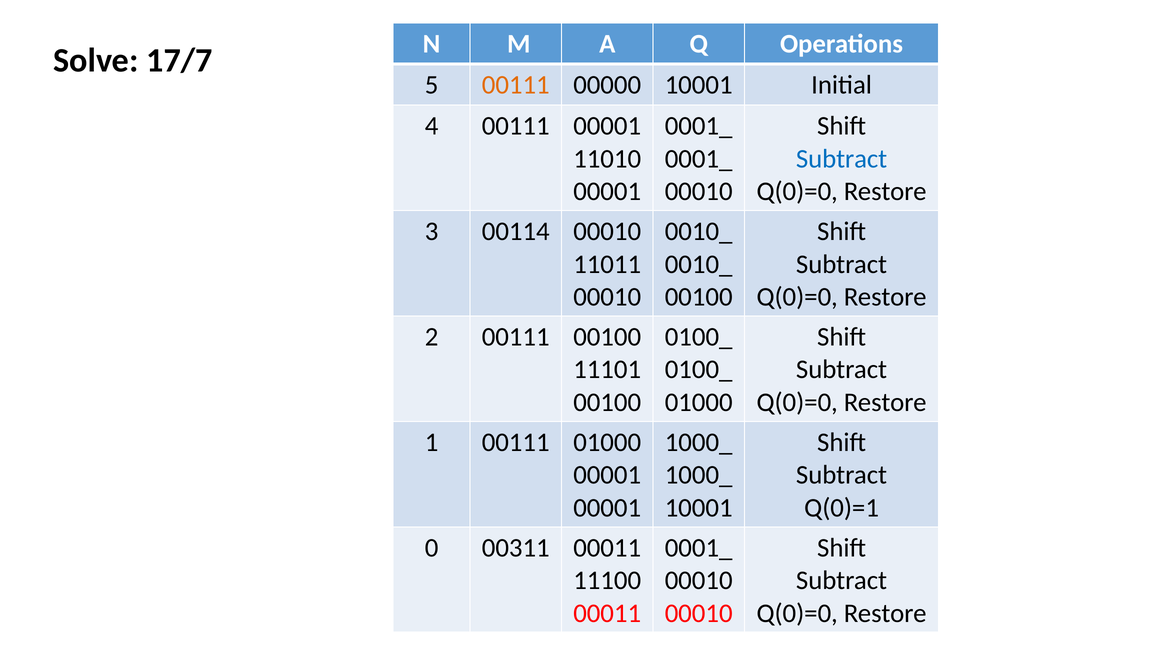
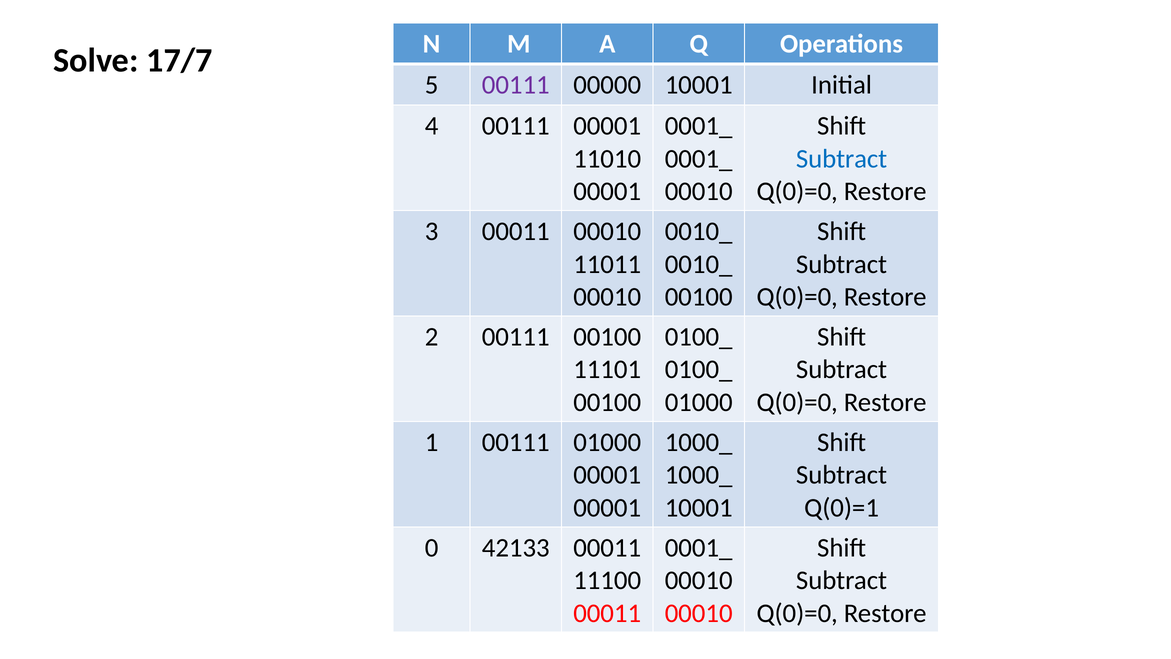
00111 at (516, 85) colour: orange -> purple
3 00114: 00114 -> 00011
00311: 00311 -> 42133
